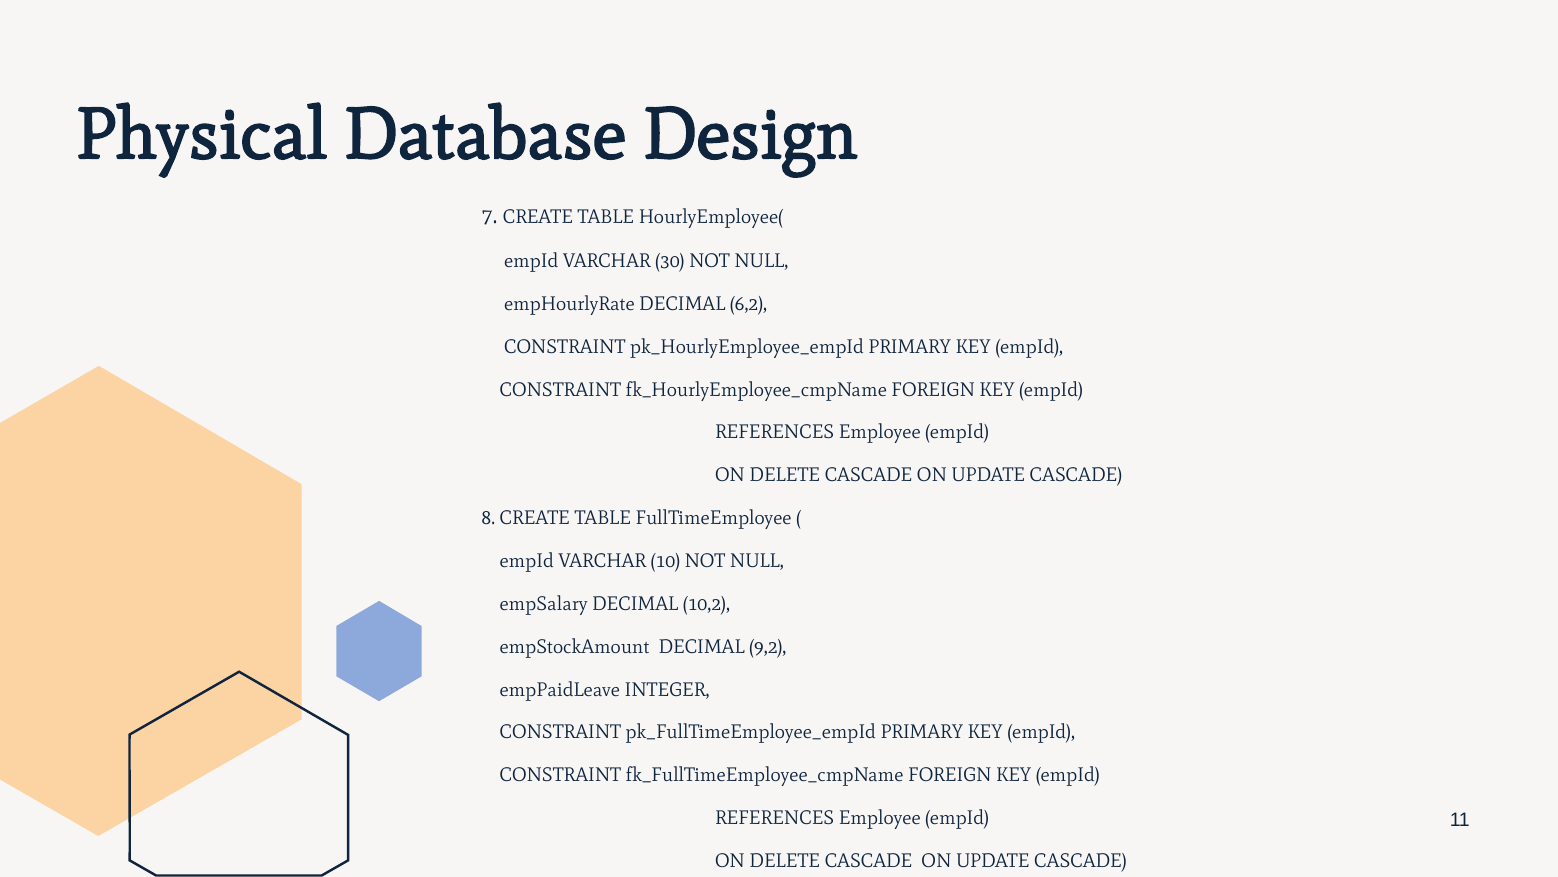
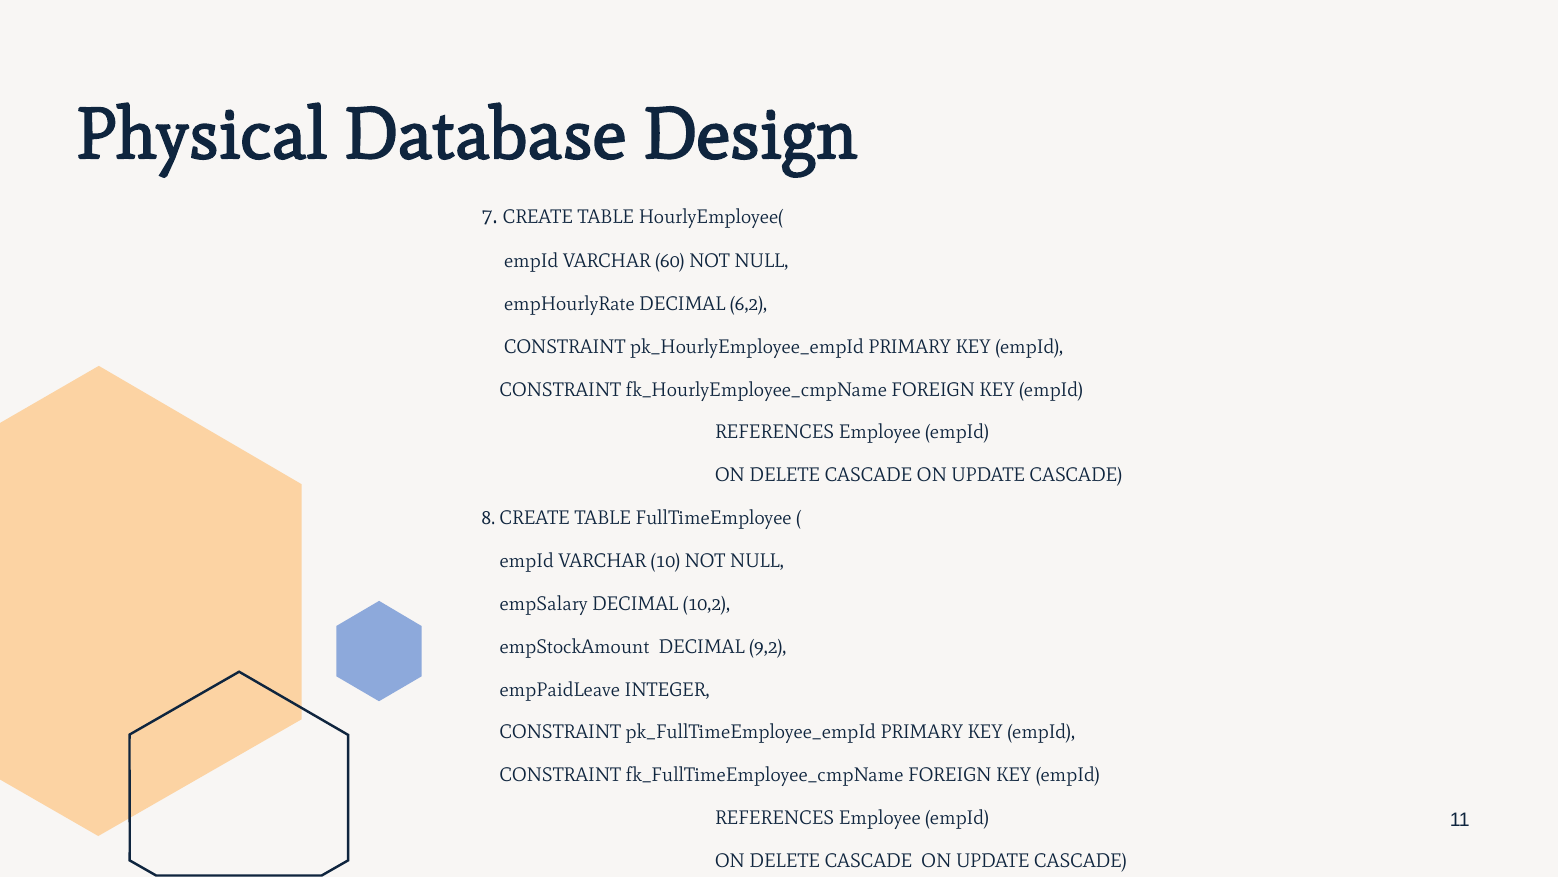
30: 30 -> 60
